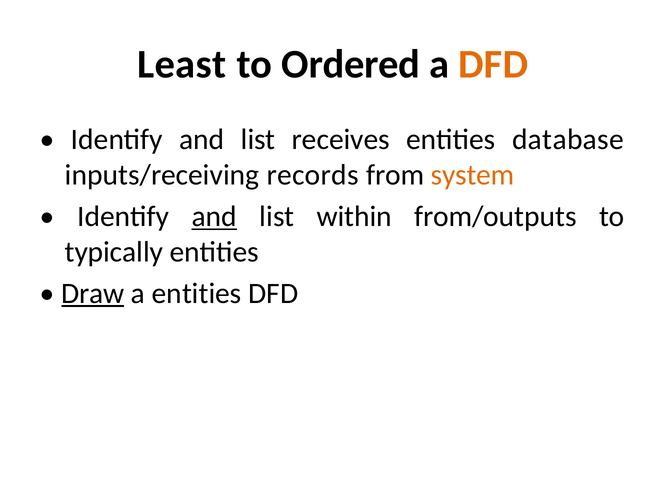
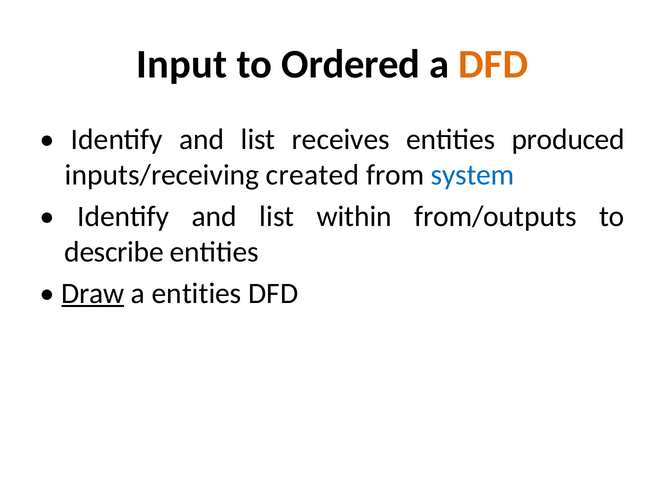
Least: Least -> Input
database: database -> produced
records: records -> created
system colour: orange -> blue
and at (214, 216) underline: present -> none
typically: typically -> describe
